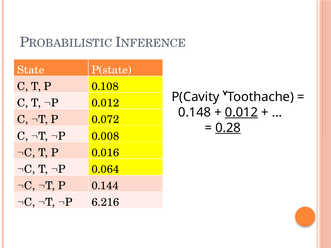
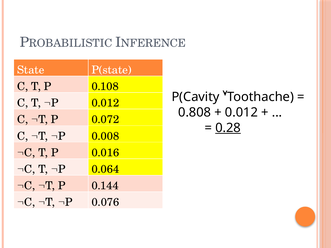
0.148: 0.148 -> 0.808
0.012 at (241, 112) underline: present -> none
6.216: 6.216 -> 0.076
